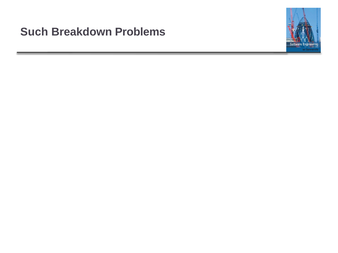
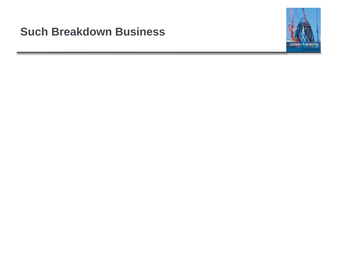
Problems: Problems -> Business
